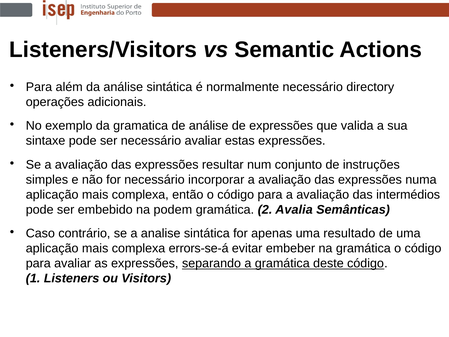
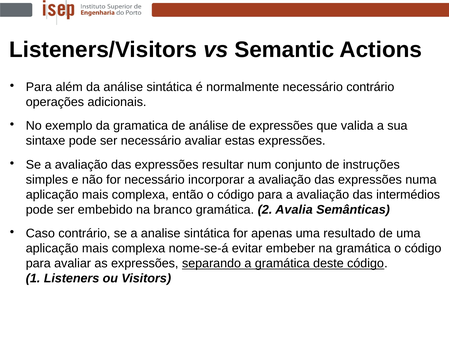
necessário directory: directory -> contrário
podem: podem -> branco
errors-se-á: errors-se-á -> nome-se-á
